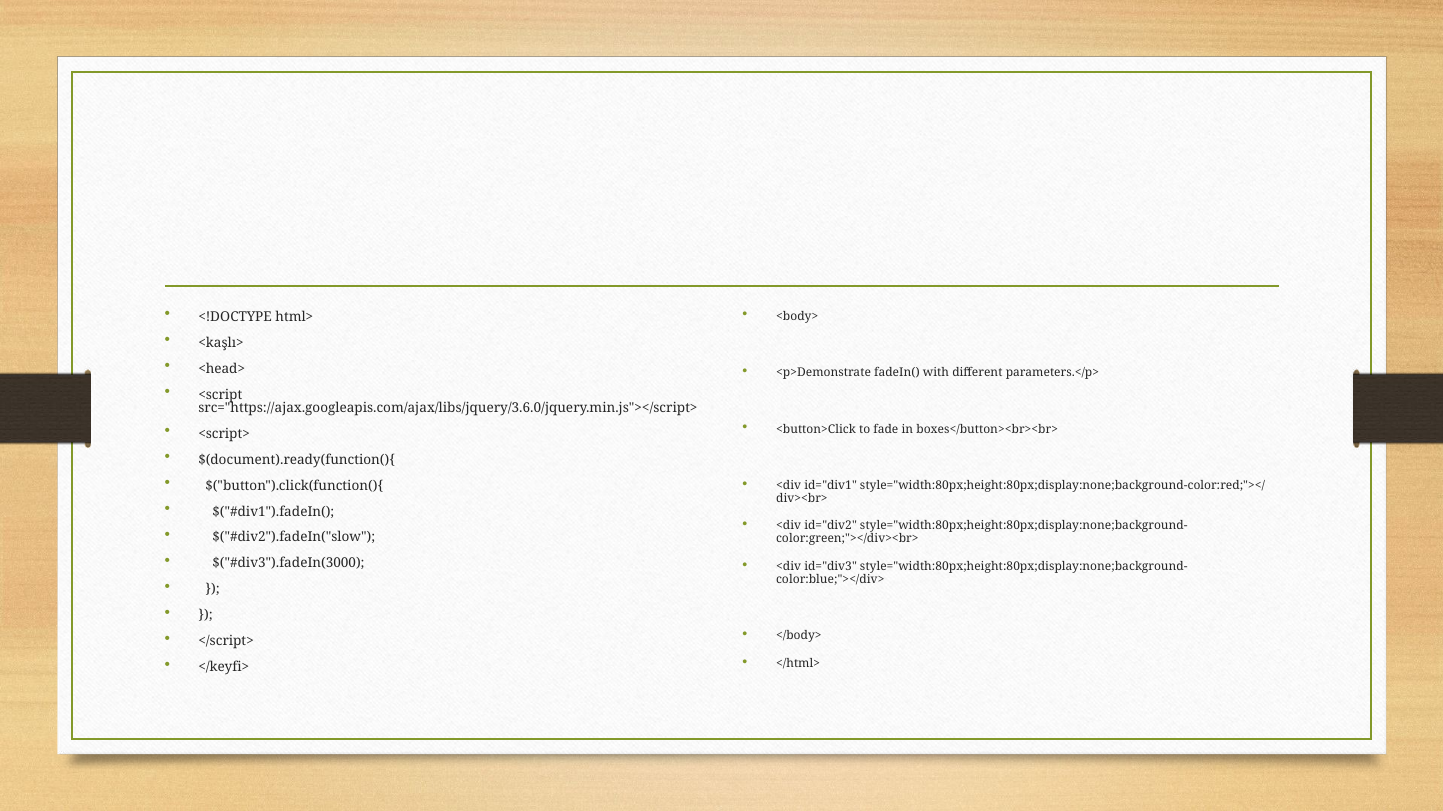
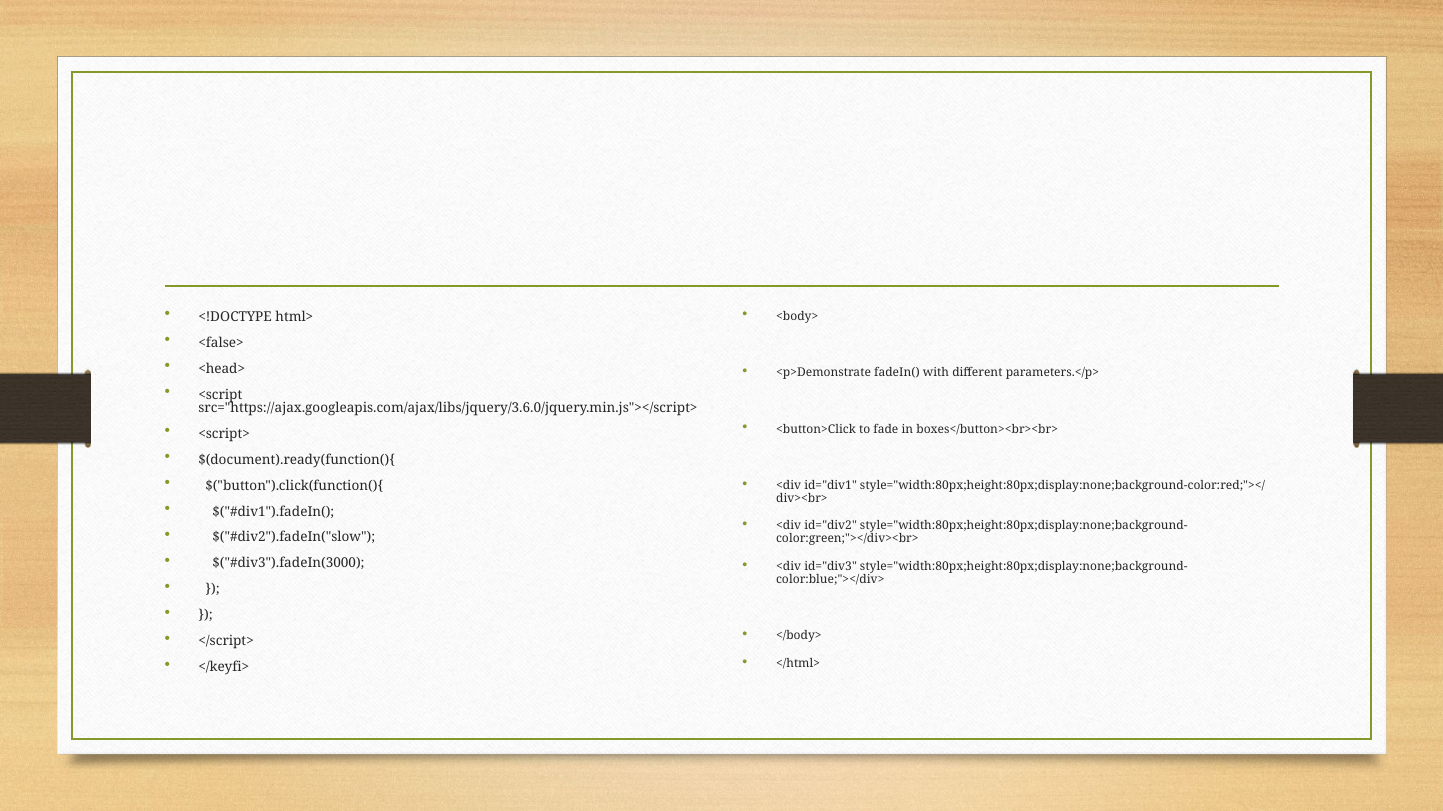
<kaşlı>: <kaşlı> -> <false>
